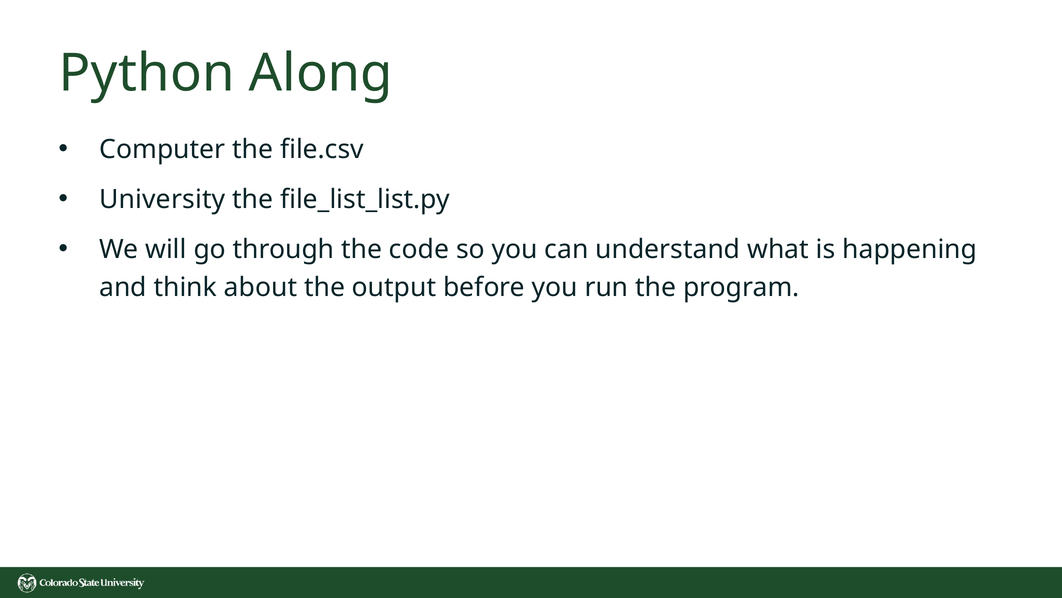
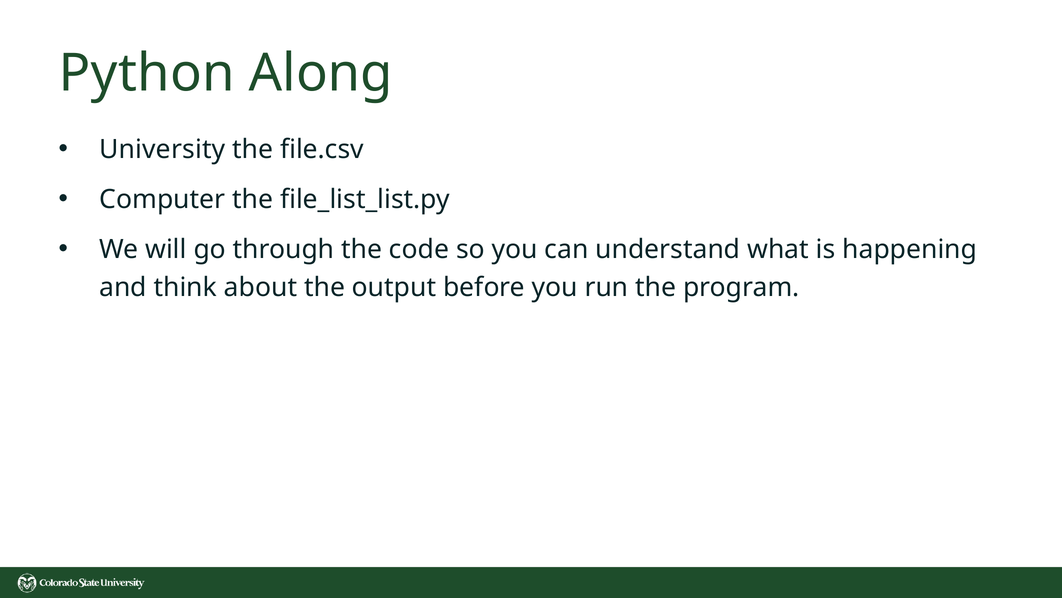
Computer: Computer -> University
University: University -> Computer
